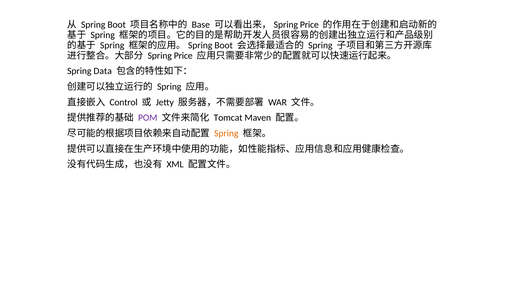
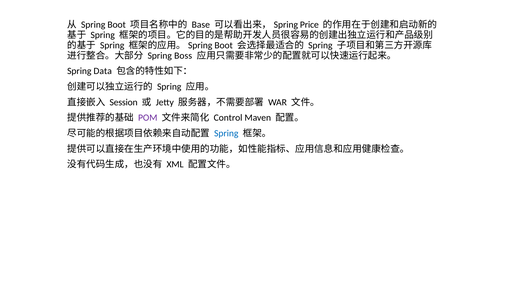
Spring Price: Price -> Boss
Control: Control -> Session
Tomcat: Tomcat -> Control
Spring at (226, 133) colour: orange -> blue
